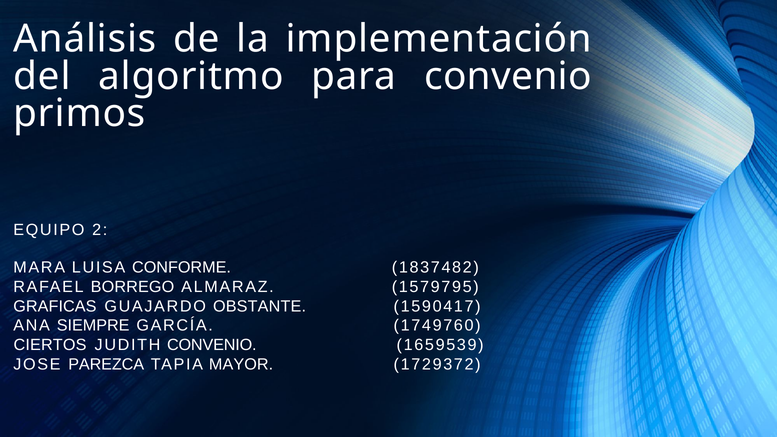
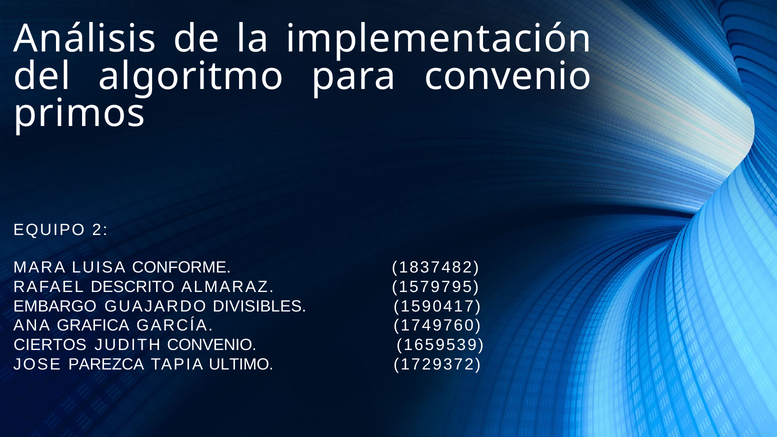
BORREGO: BORREGO -> DESCRITO
GRAFICAS: GRAFICAS -> EMBARGO
OBSTANTE: OBSTANTE -> DIVISIBLES
SIEMPRE: SIEMPRE -> GRAFICA
MAYOR: MAYOR -> ULTIMO
